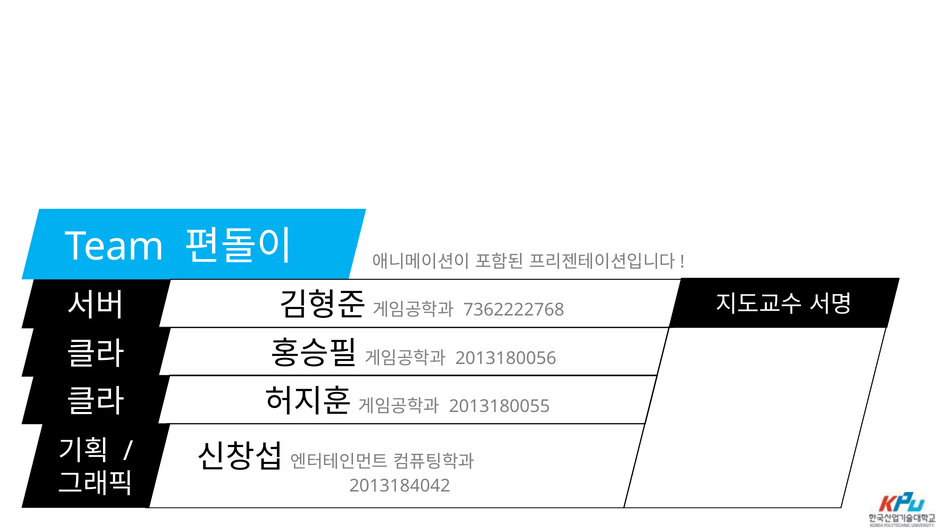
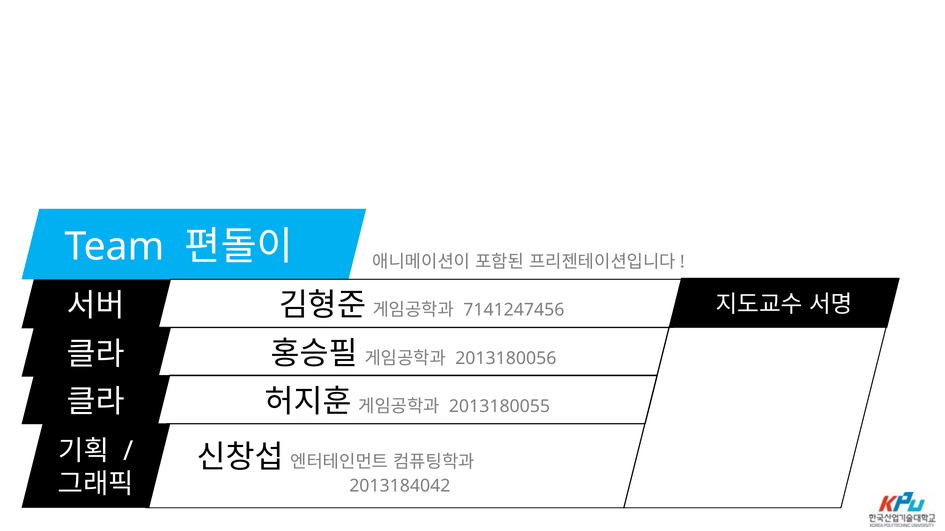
7362222768: 7362222768 -> 7141247456
